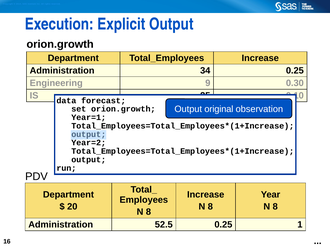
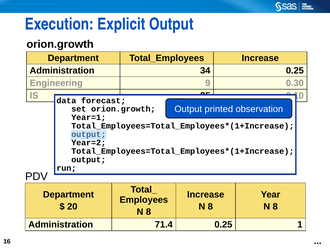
original: original -> printed
52.5: 52.5 -> 71.4
